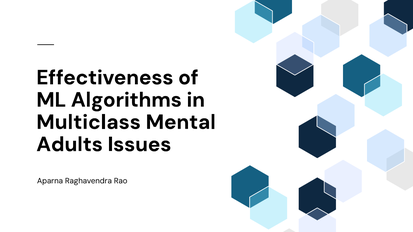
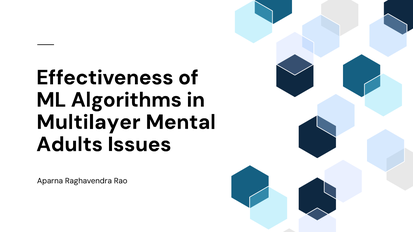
Multiclass: Multiclass -> Multilayer
